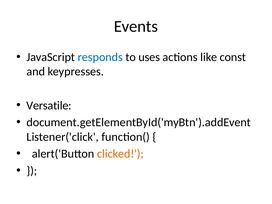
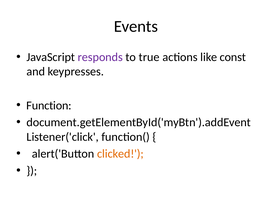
responds colour: blue -> purple
uses: uses -> true
Versatile: Versatile -> Function
